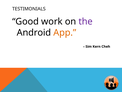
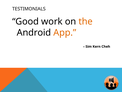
the colour: purple -> orange
